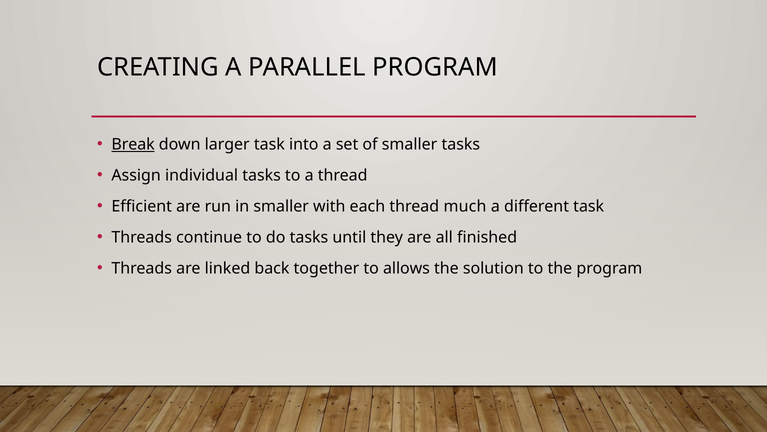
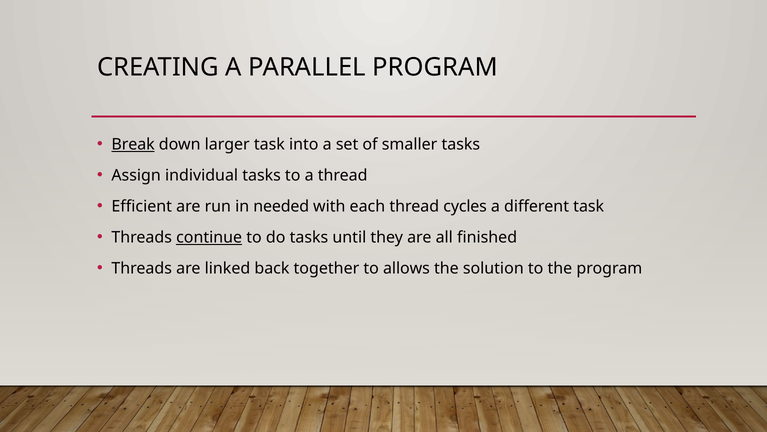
in smaller: smaller -> needed
much: much -> cycles
continue underline: none -> present
